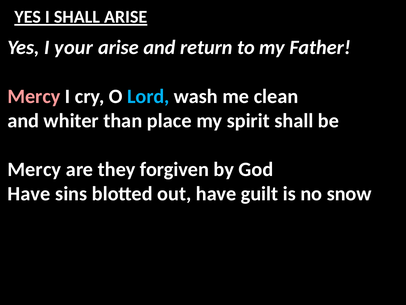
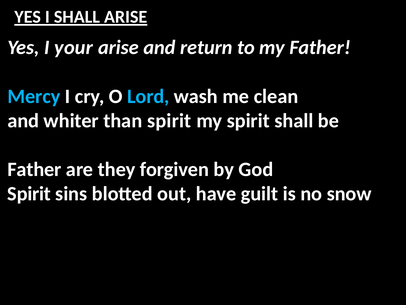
Mercy at (34, 96) colour: pink -> light blue
than place: place -> spirit
Mercy at (34, 169): Mercy -> Father
Have at (29, 194): Have -> Spirit
